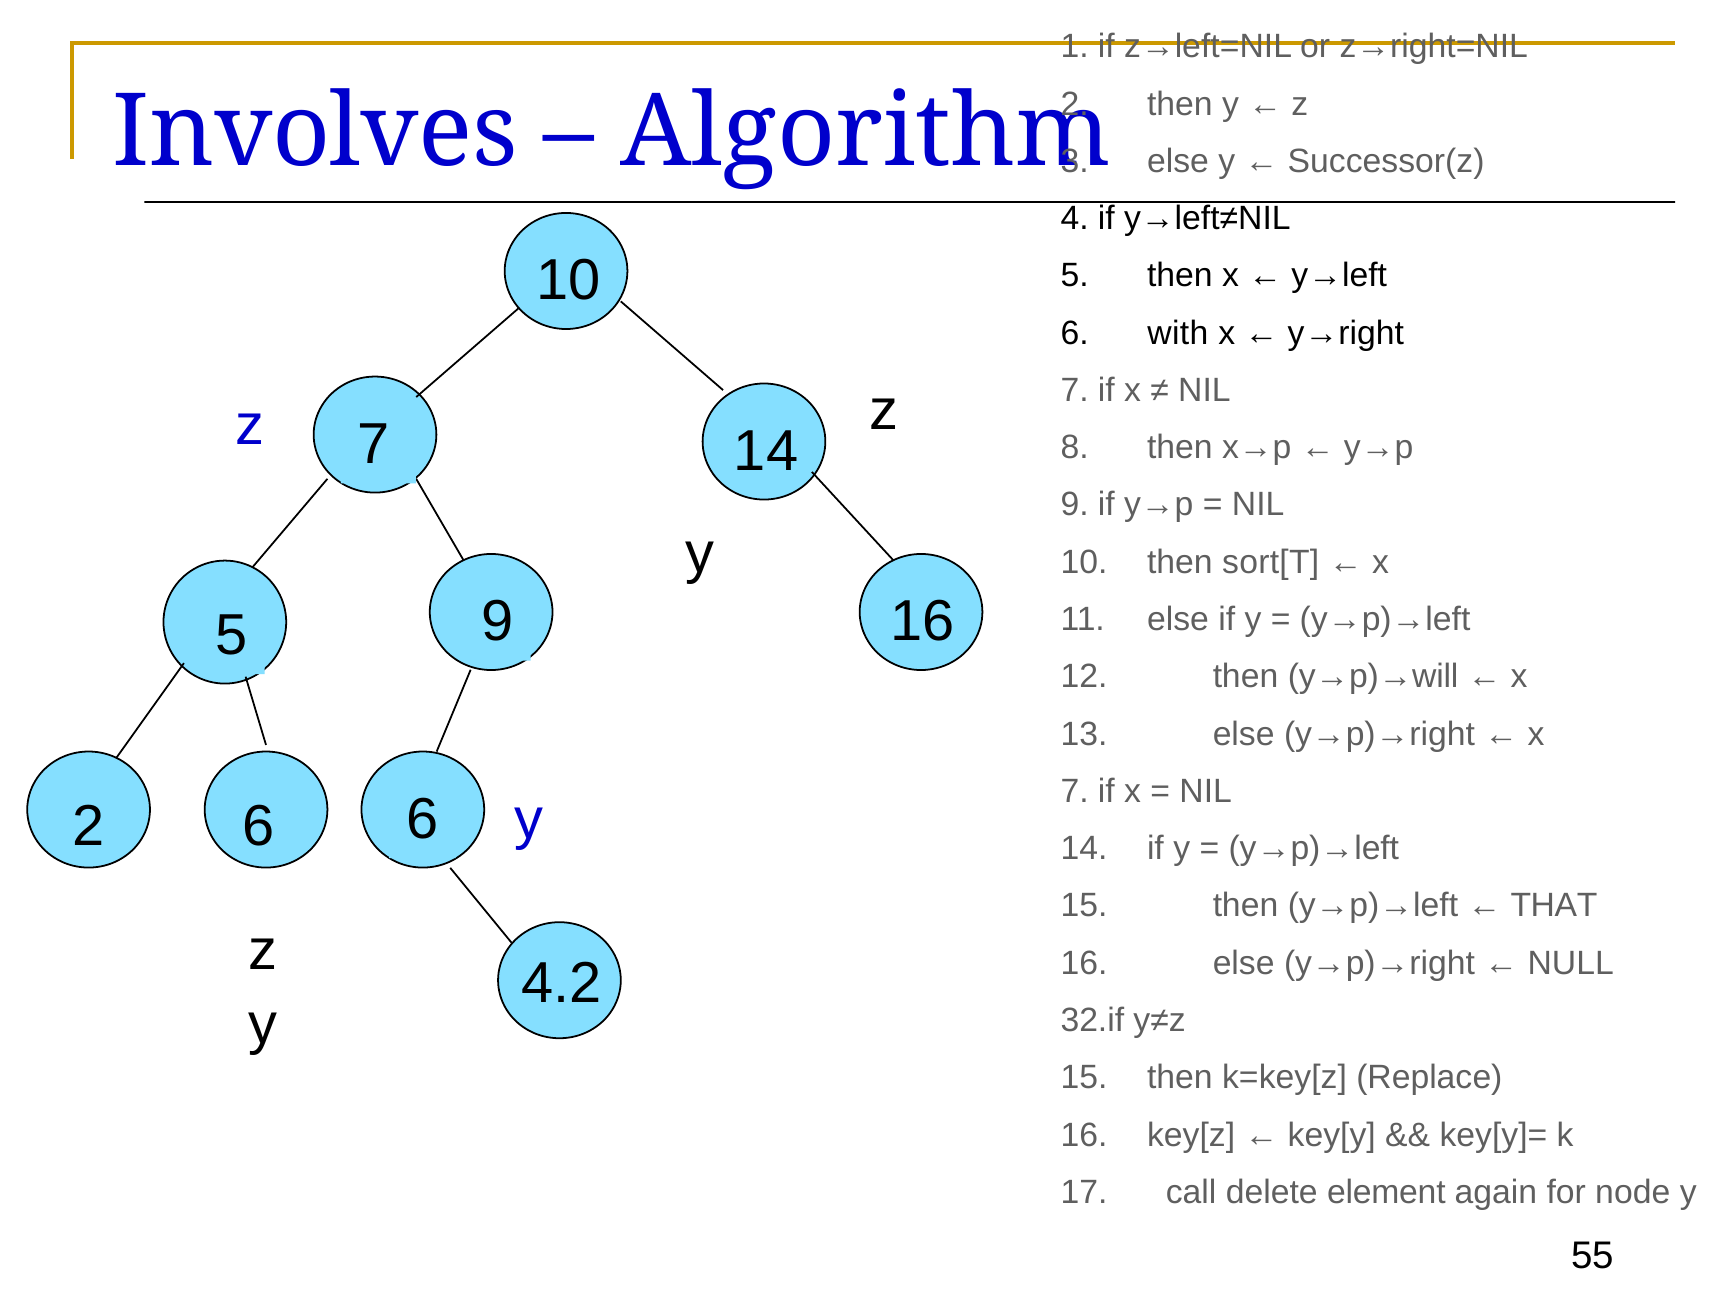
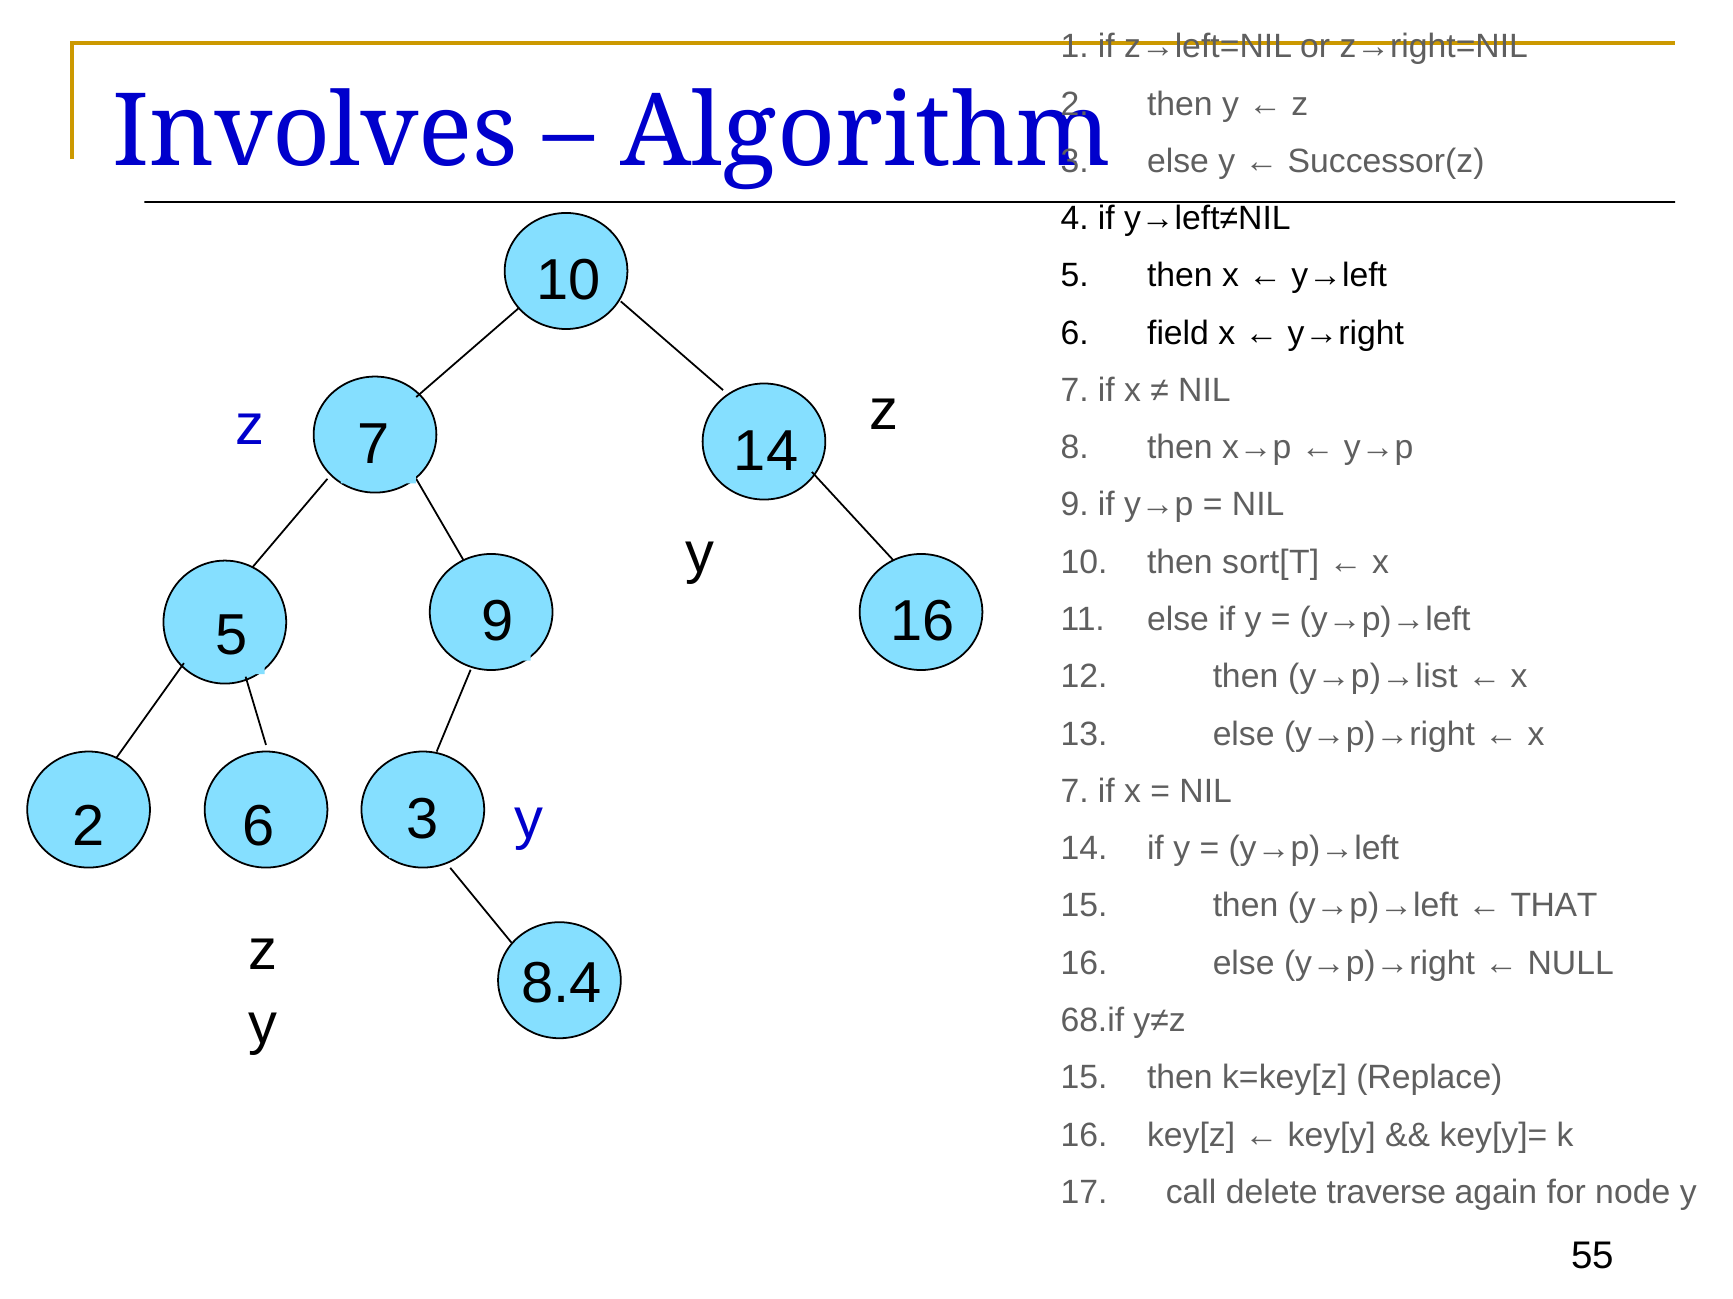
with: with -> field
y→p)→will: y→p)→will -> y→p)→list
2 6: 6 -> 3
4.2: 4.2 -> 8.4
32.if: 32.if -> 68.if
element: element -> traverse
